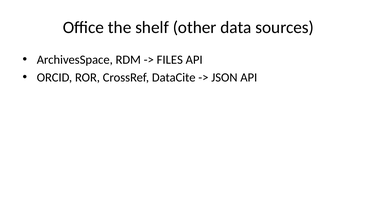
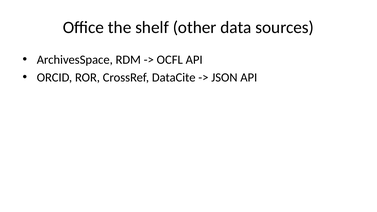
FILES: FILES -> OCFL
